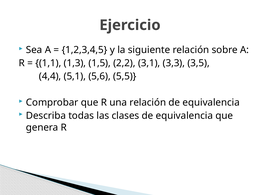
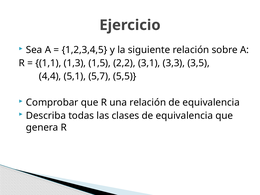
5,6: 5,6 -> 5,7
